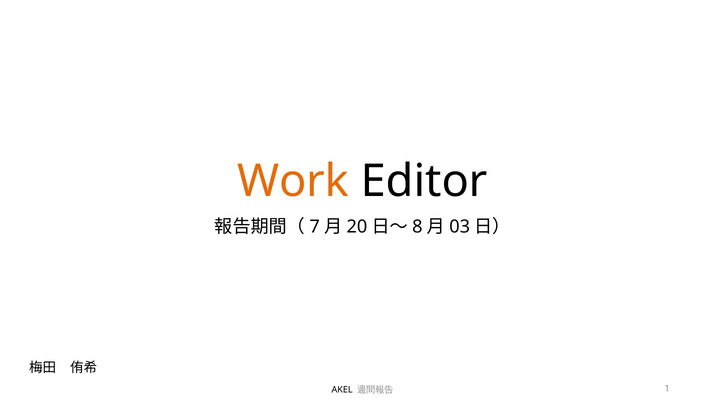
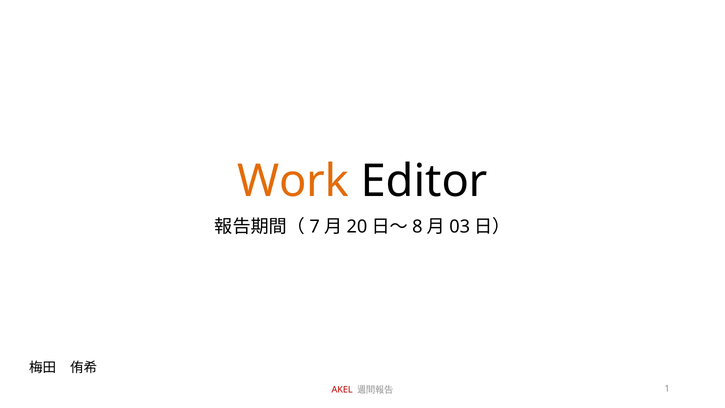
AKEL colour: black -> red
